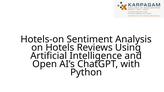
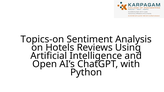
Hotels-on: Hotels-on -> Topics-on
